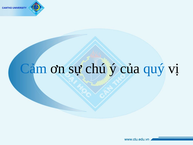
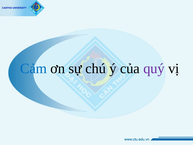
quý colour: blue -> purple
